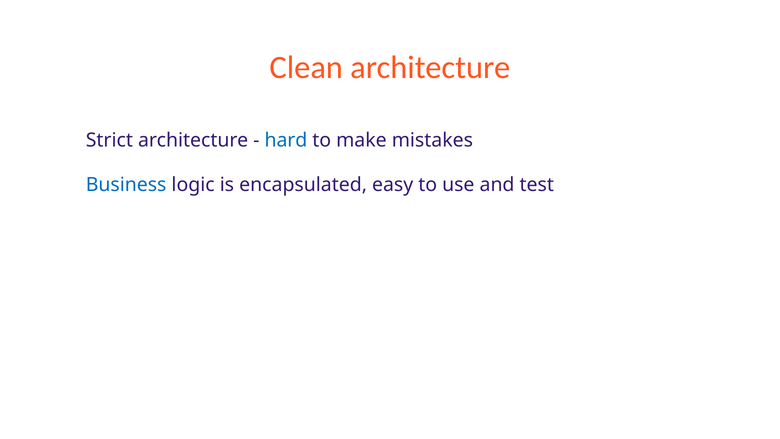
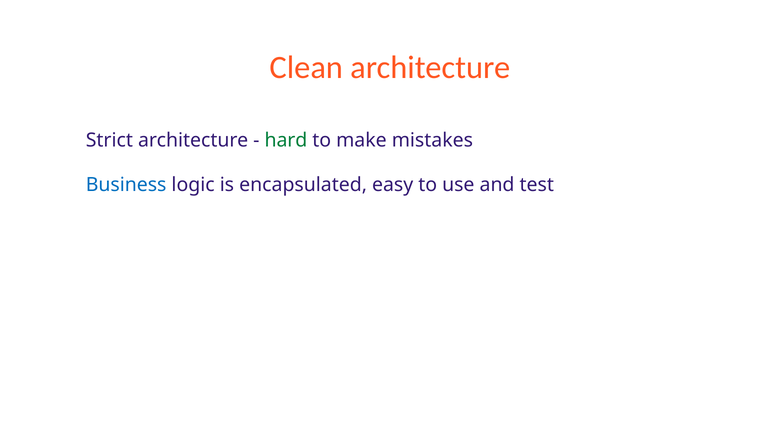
hard colour: blue -> green
